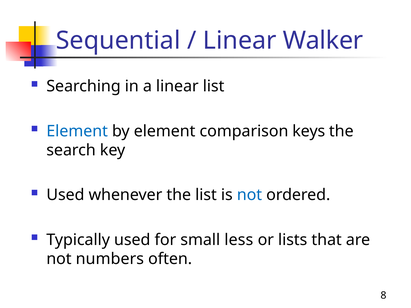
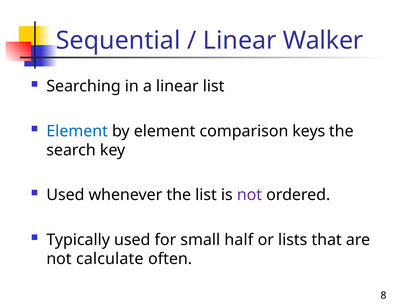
not at (249, 195) colour: blue -> purple
less: less -> half
numbers: numbers -> calculate
